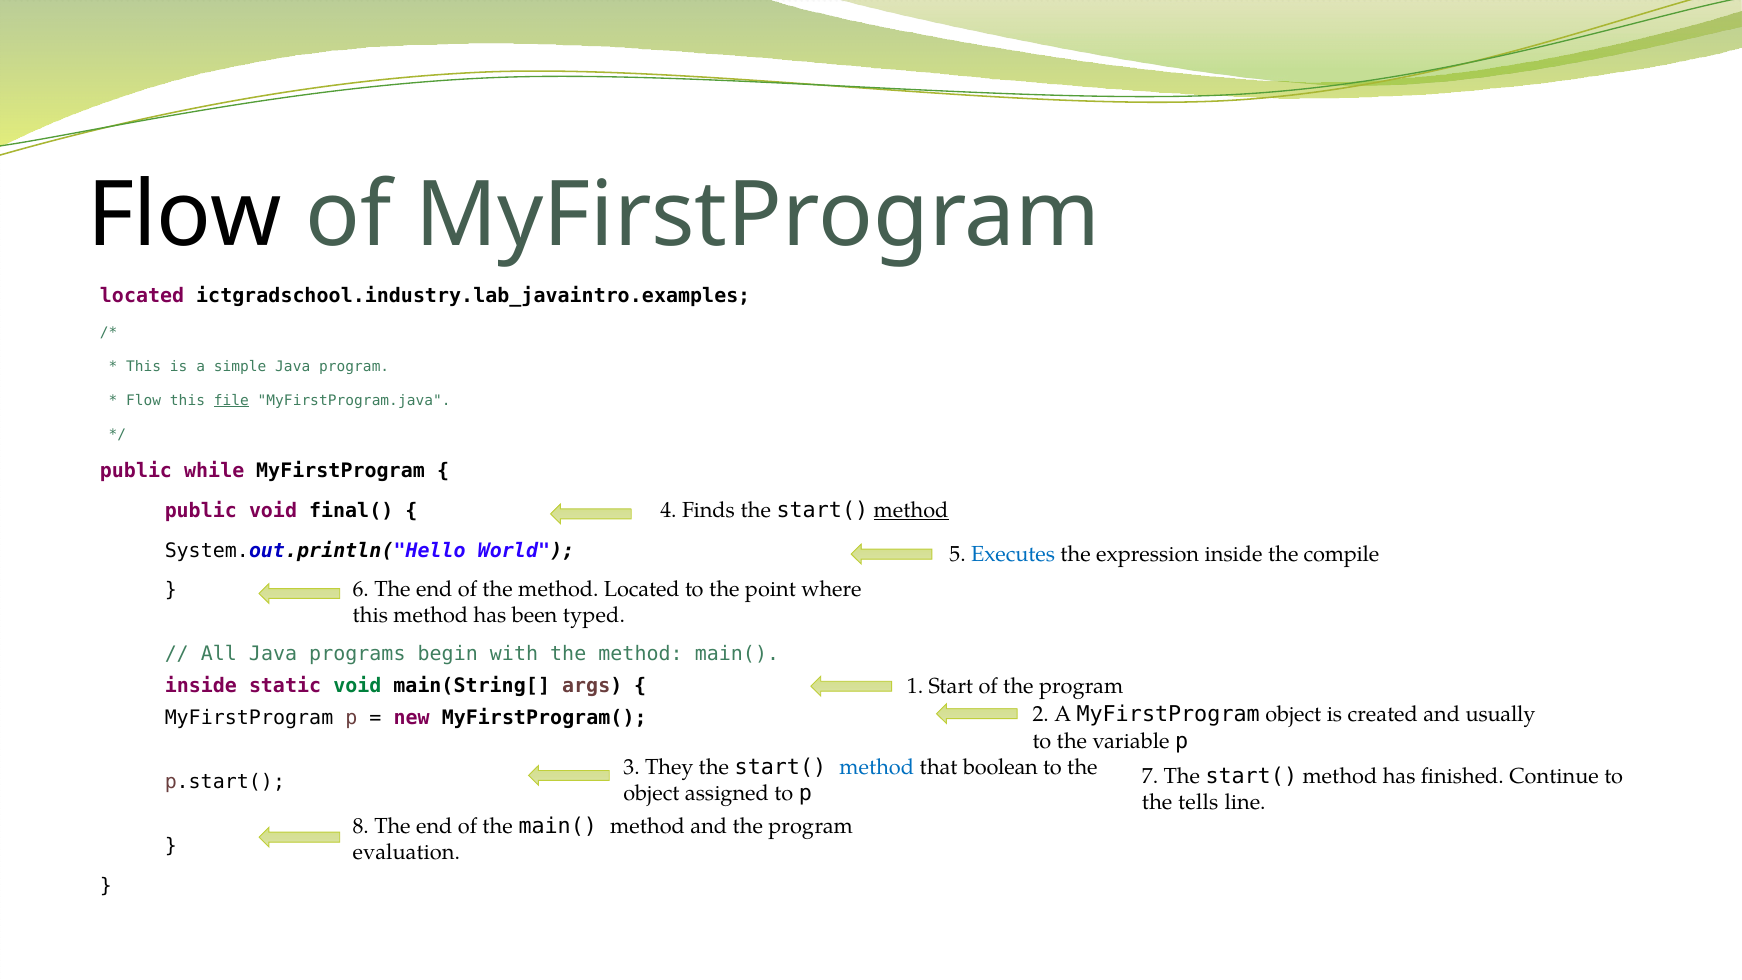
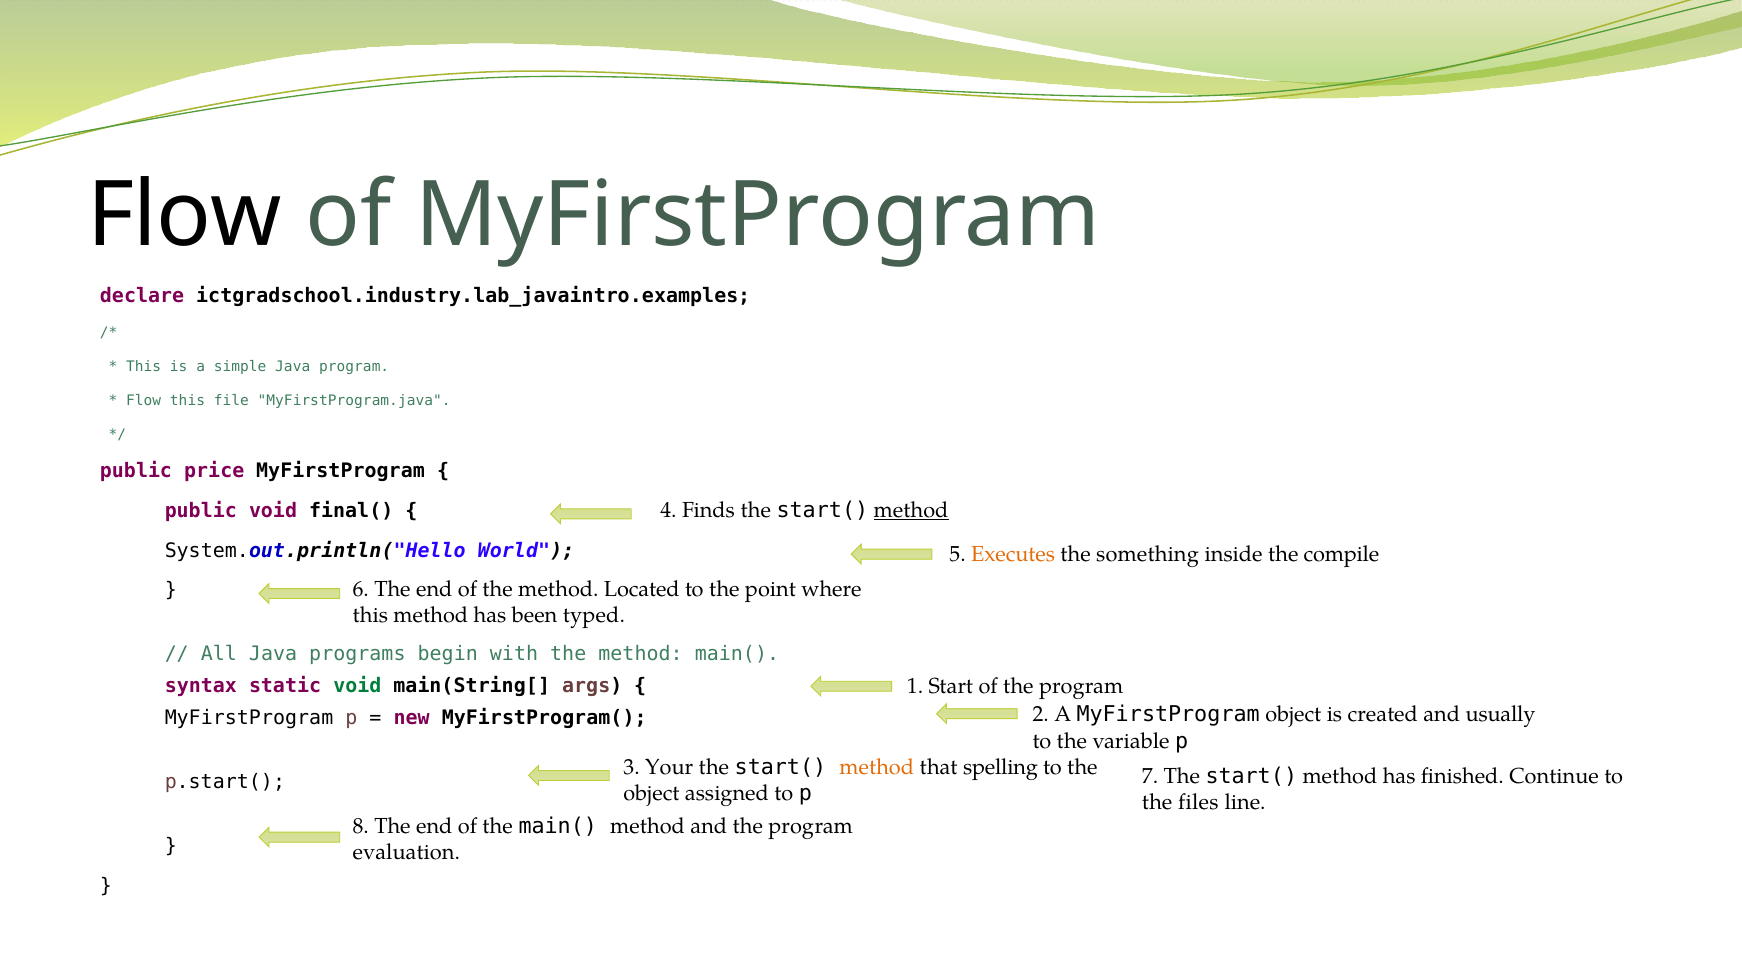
located at (142, 296): located -> declare
file underline: present -> none
while: while -> price
Executes colour: blue -> orange
expression: expression -> something
inside at (201, 686): inside -> syntax
They: They -> Your
method at (877, 767) colour: blue -> orange
boolean: boolean -> spelling
tells: tells -> files
